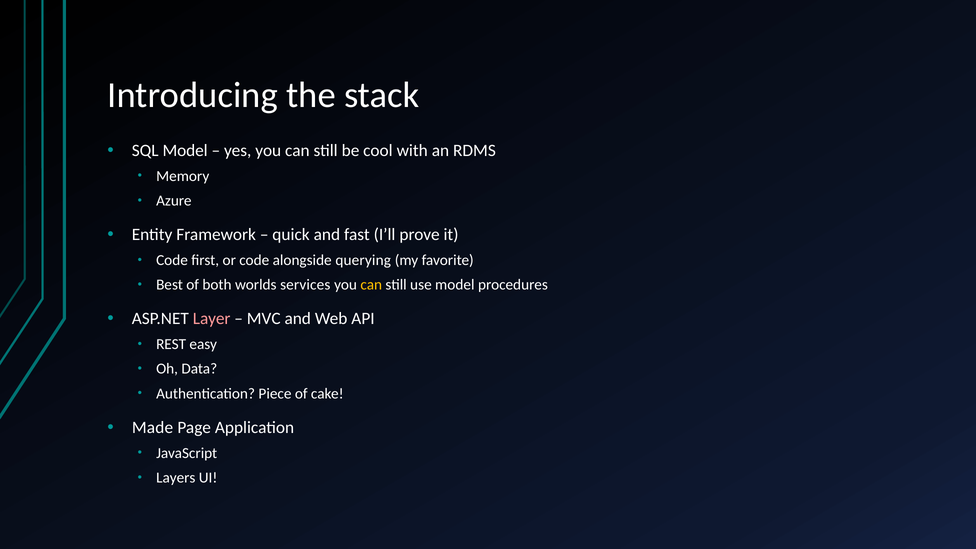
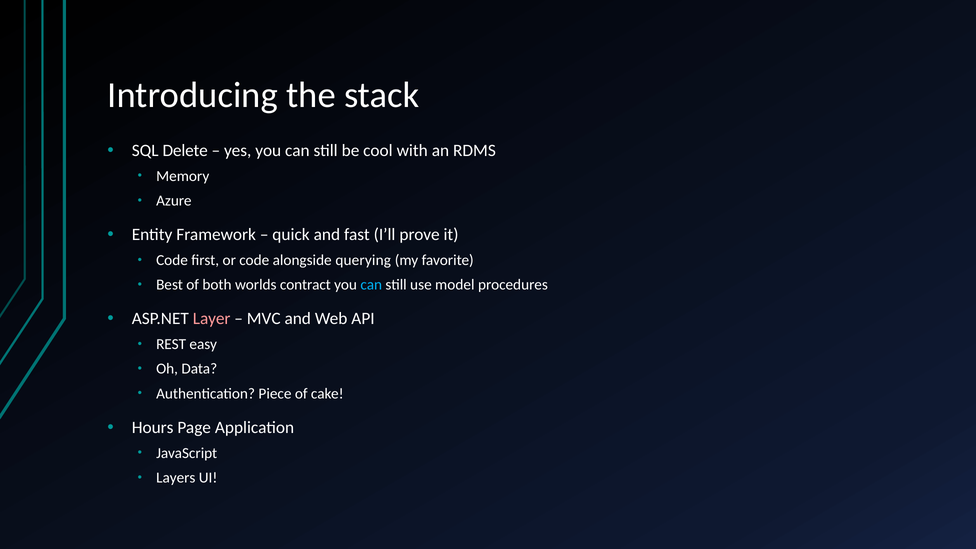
SQL Model: Model -> Delete
services: services -> contract
can at (371, 285) colour: yellow -> light blue
Made: Made -> Hours
